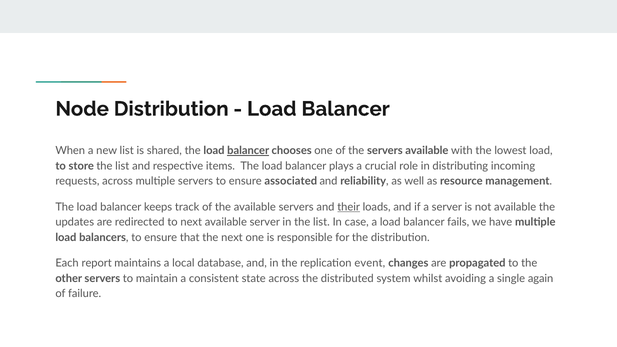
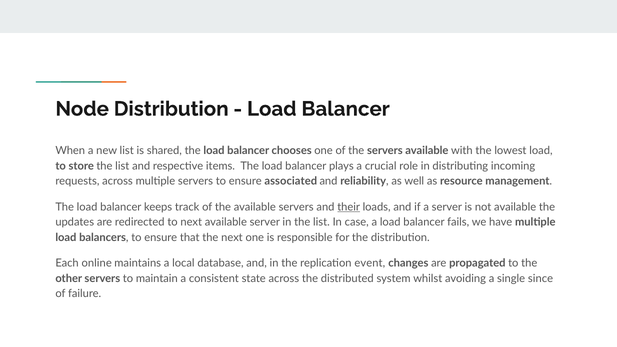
balancer at (248, 151) underline: present -> none
report: report -> online
again: again -> since
